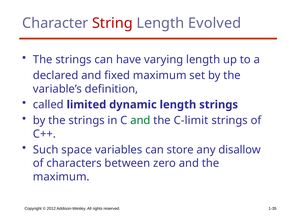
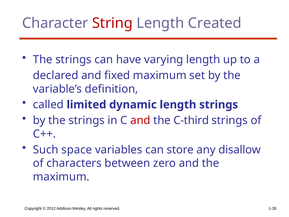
Evolved: Evolved -> Created
and at (140, 120) colour: green -> red
C-limit: C-limit -> C-third
